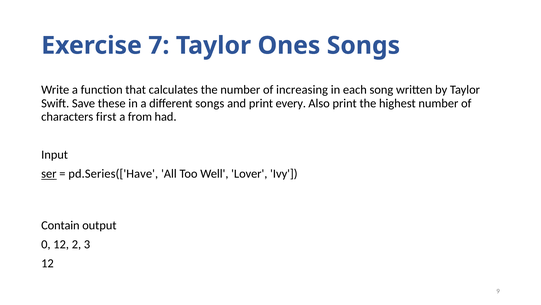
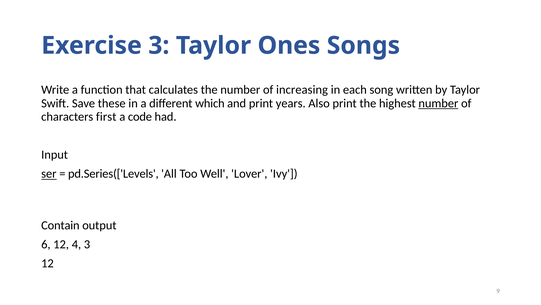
Exercise 7: 7 -> 3
different songs: songs -> which
every: every -> years
number at (438, 103) underline: none -> present
from: from -> code
pd.Series(['Have: pd.Series(['Have -> pd.Series(['Levels
0: 0 -> 6
2: 2 -> 4
